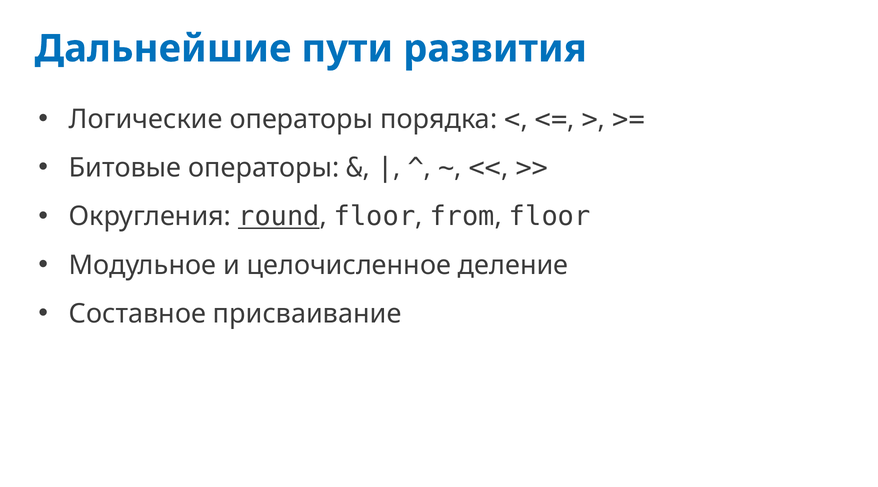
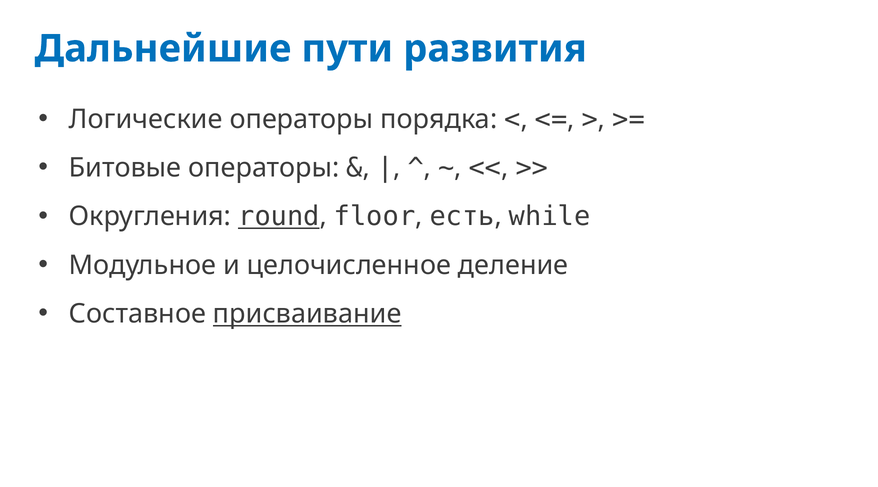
from: from -> есть
floor at (550, 216): floor -> while
присваивание underline: none -> present
